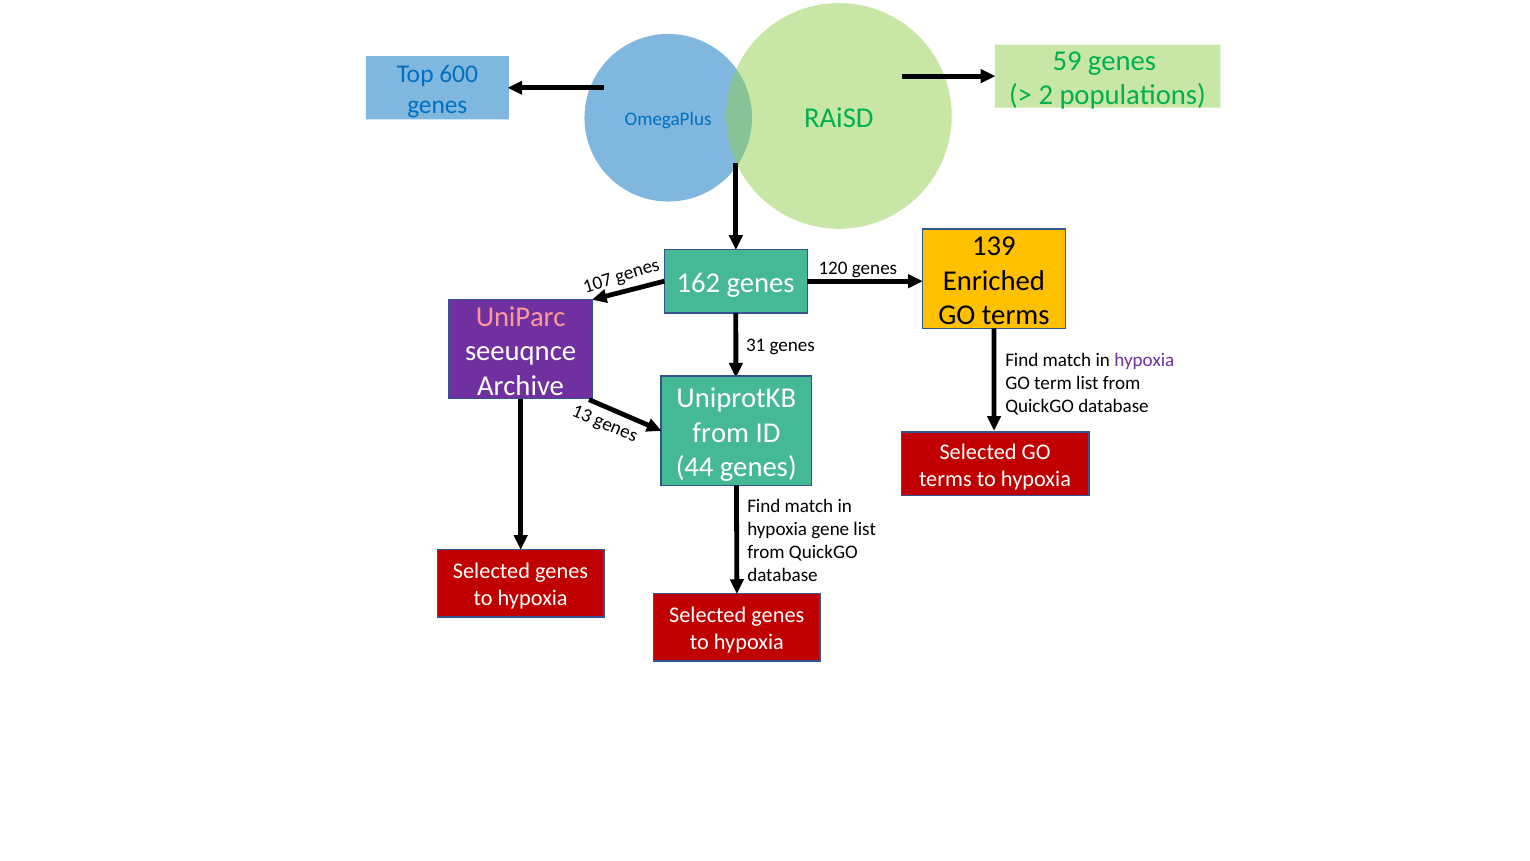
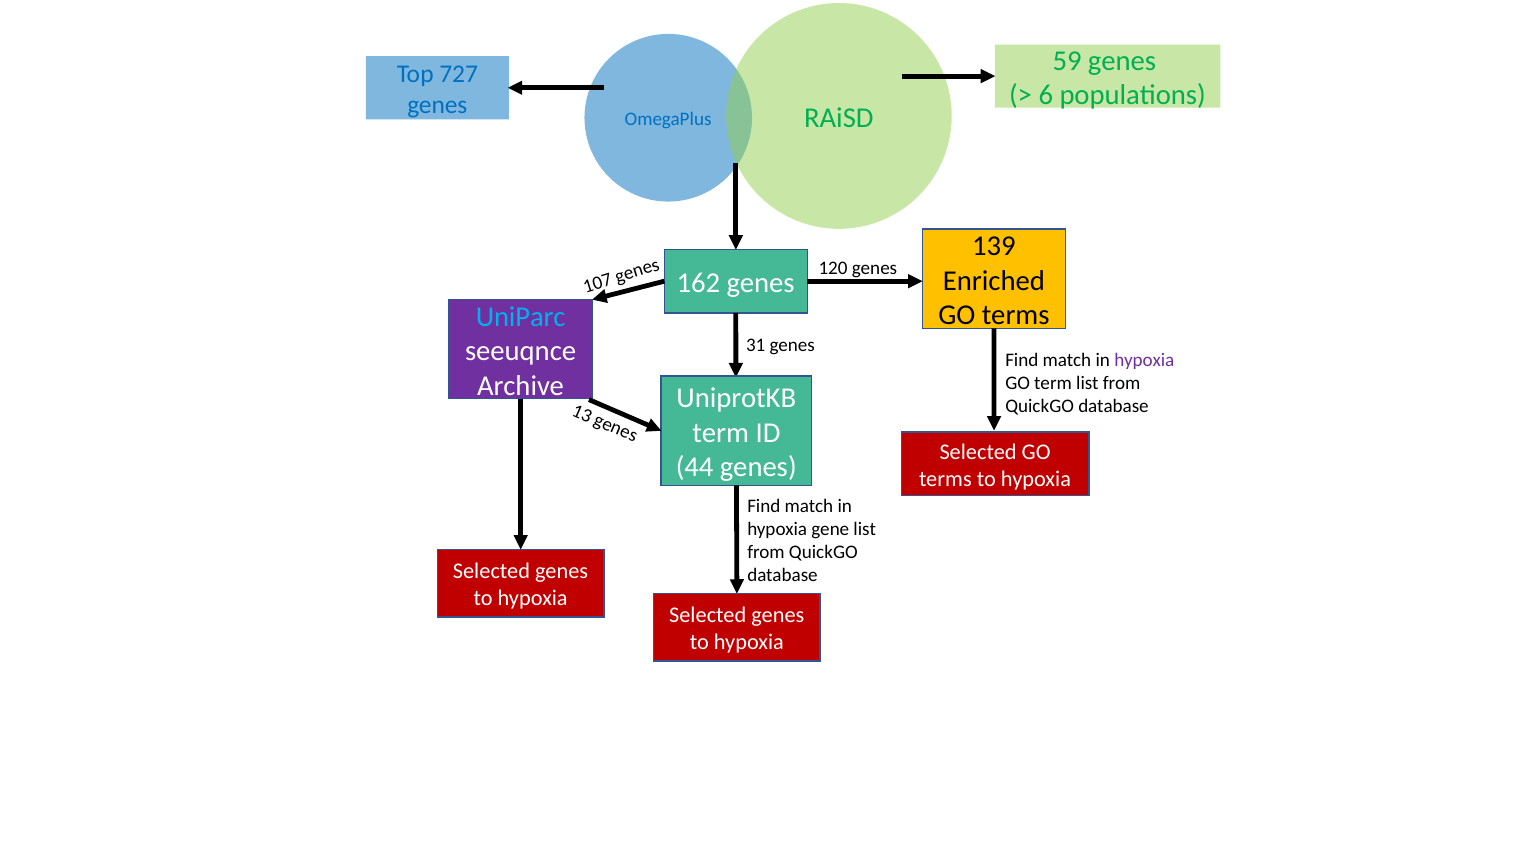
600: 600 -> 727
2: 2 -> 6
UniParc colour: pink -> light blue
from at (721, 433): from -> term
